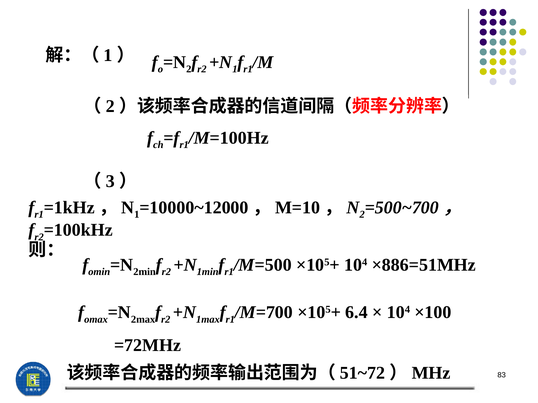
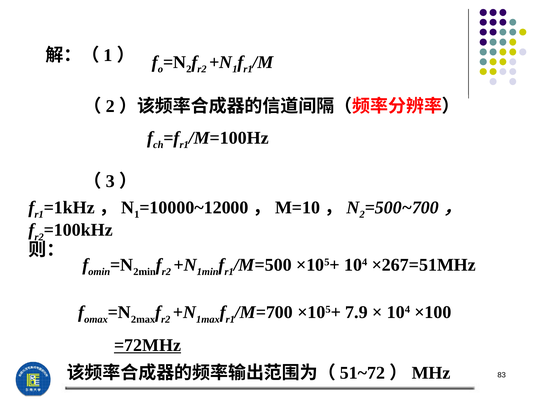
×886=51MHz: ×886=51MHz -> ×267=51MHz
6.4: 6.4 -> 7.9
=72MHz underline: none -> present
